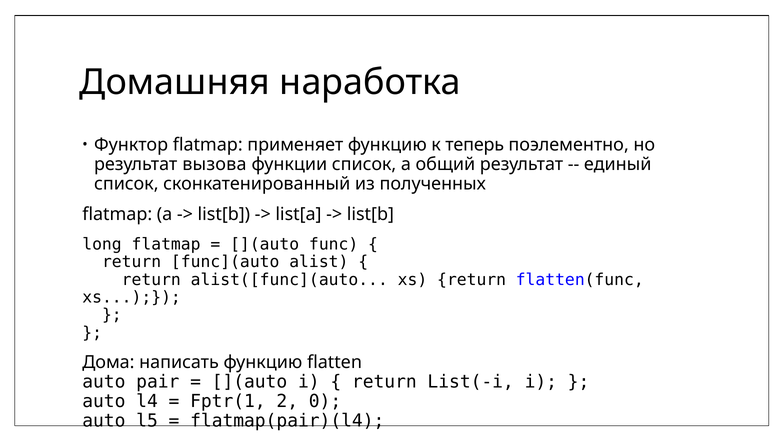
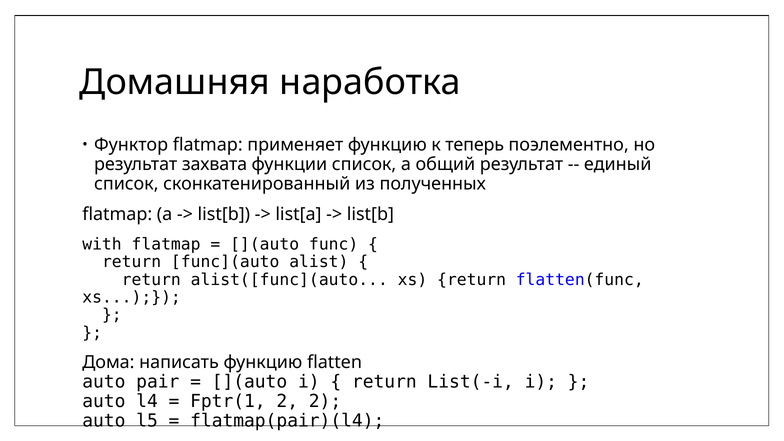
вызова: вызова -> захвата
long: long -> with
2 0: 0 -> 2
